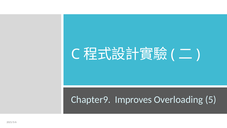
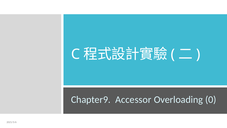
Improves: Improves -> Accessor
5: 5 -> 0
